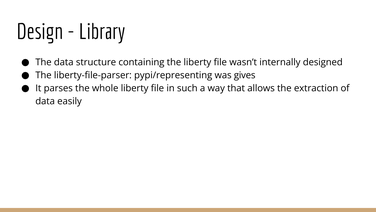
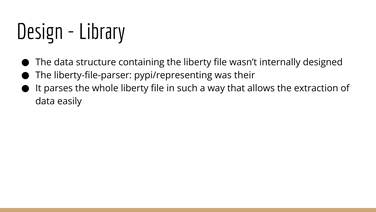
gives: gives -> their
